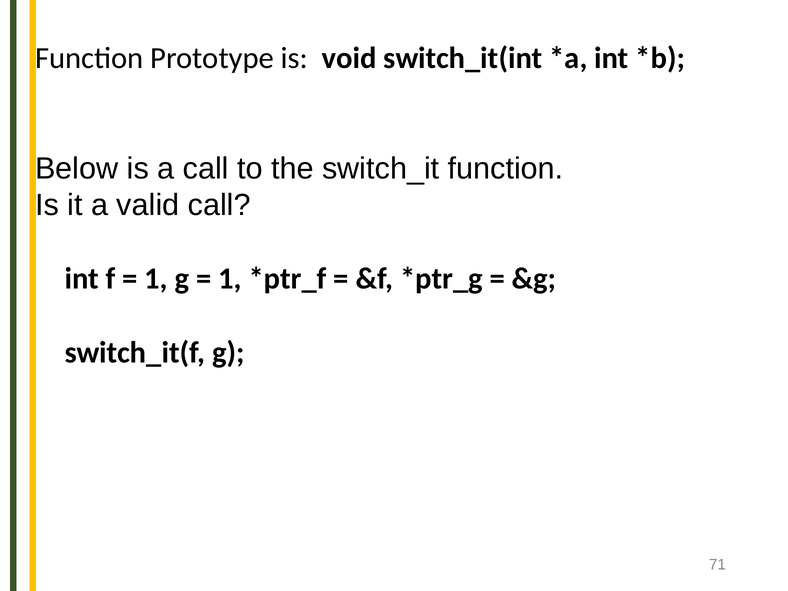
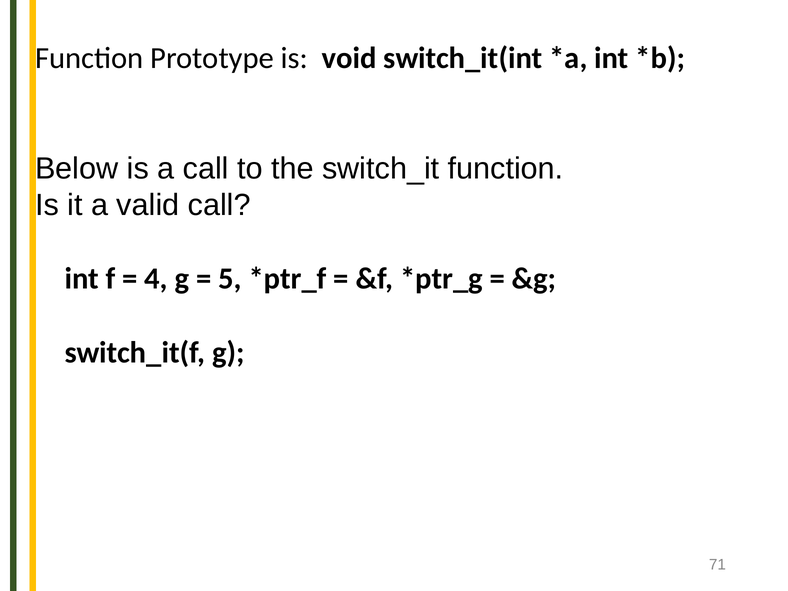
1 at (156, 279): 1 -> 4
1 at (230, 279): 1 -> 5
